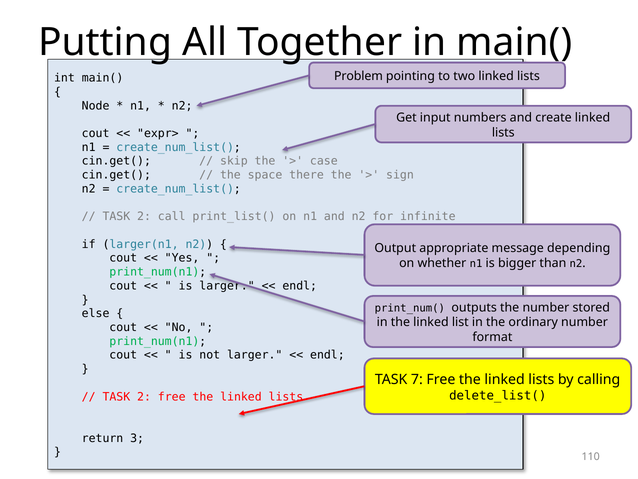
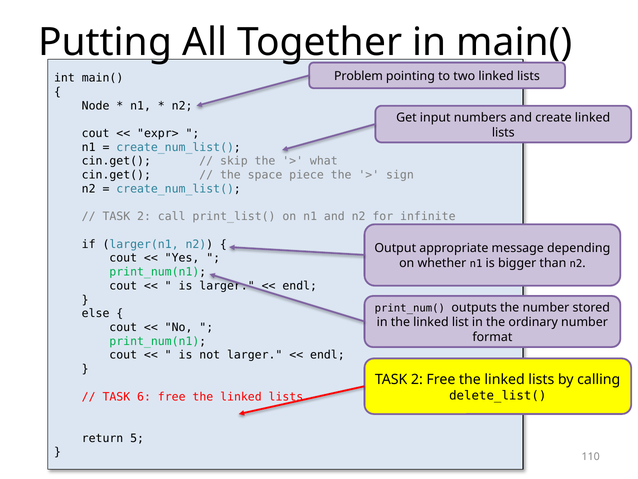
case: case -> what
there: there -> piece
7 at (417, 379): 7 -> 2
2 at (144, 396): 2 -> 6
3: 3 -> 5
